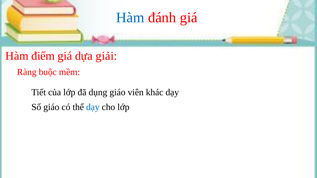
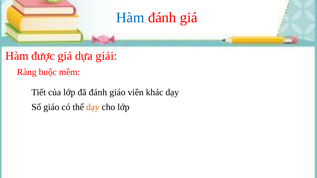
điểm: điểm -> được
đã dụng: dụng -> đánh
dạy at (93, 107) colour: blue -> orange
